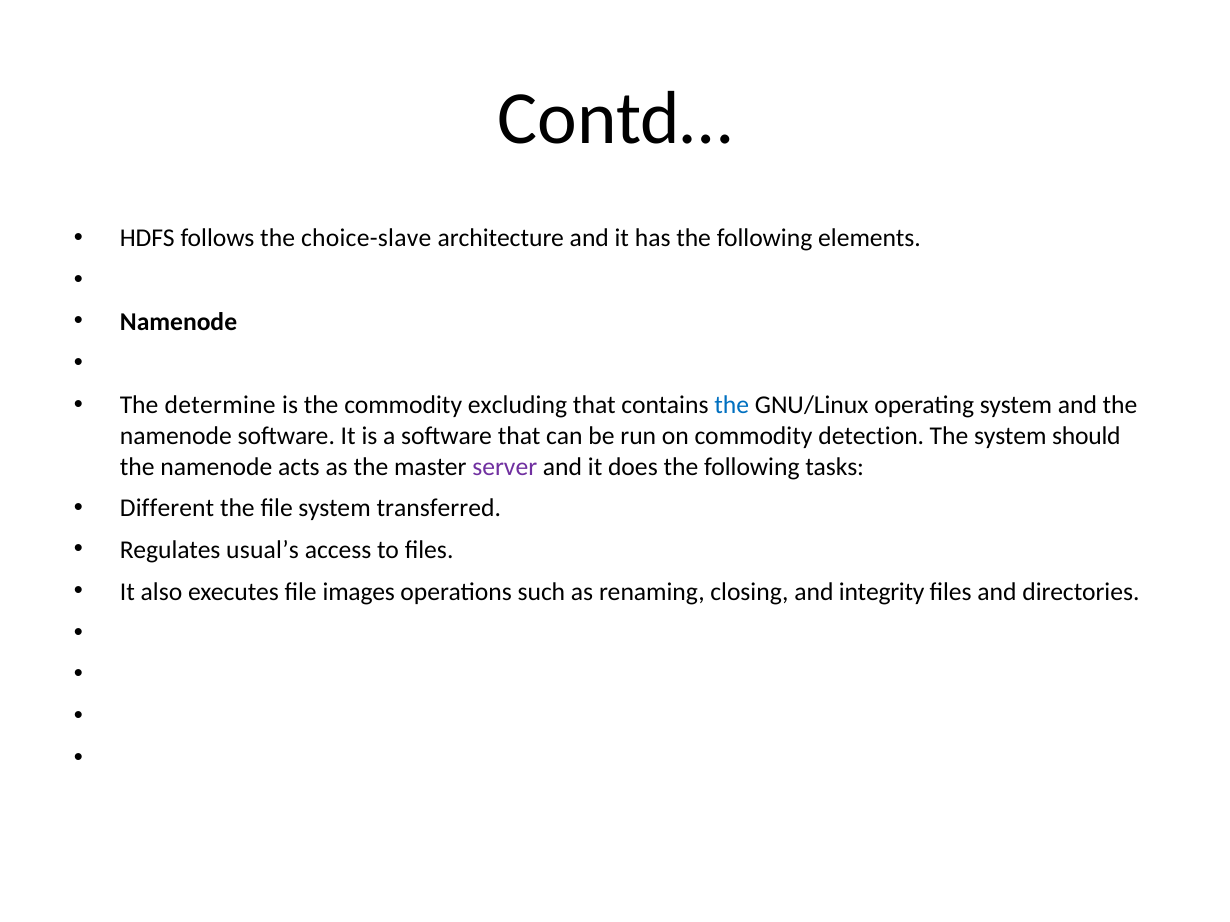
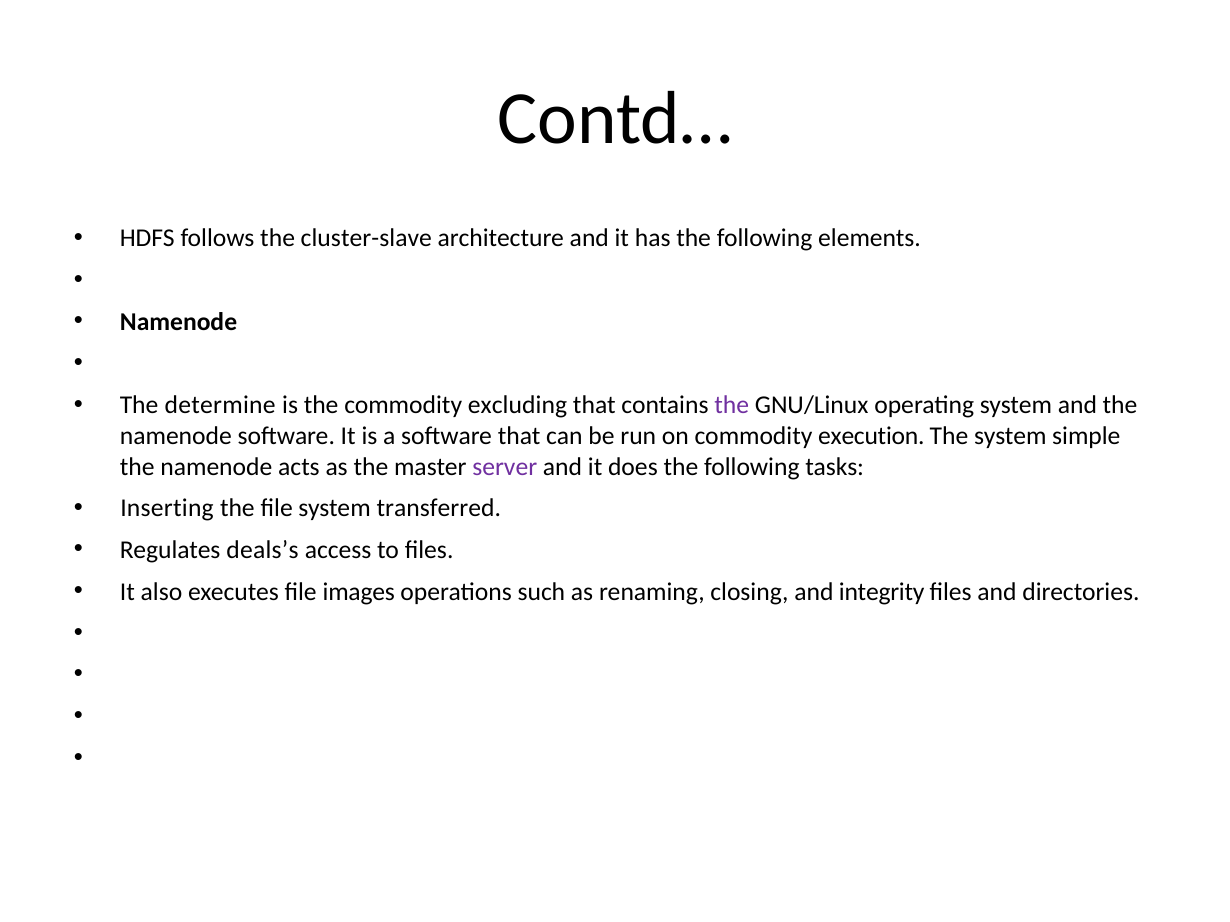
choice-slave: choice-slave -> cluster-slave
the at (732, 405) colour: blue -> purple
detection: detection -> execution
should: should -> simple
Different: Different -> Inserting
usual’s: usual’s -> deals’s
